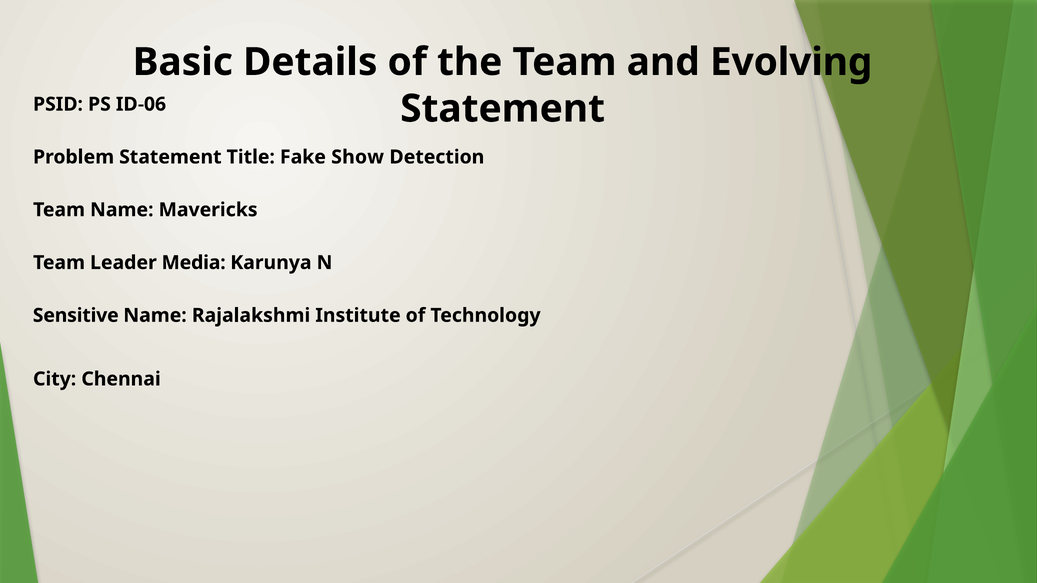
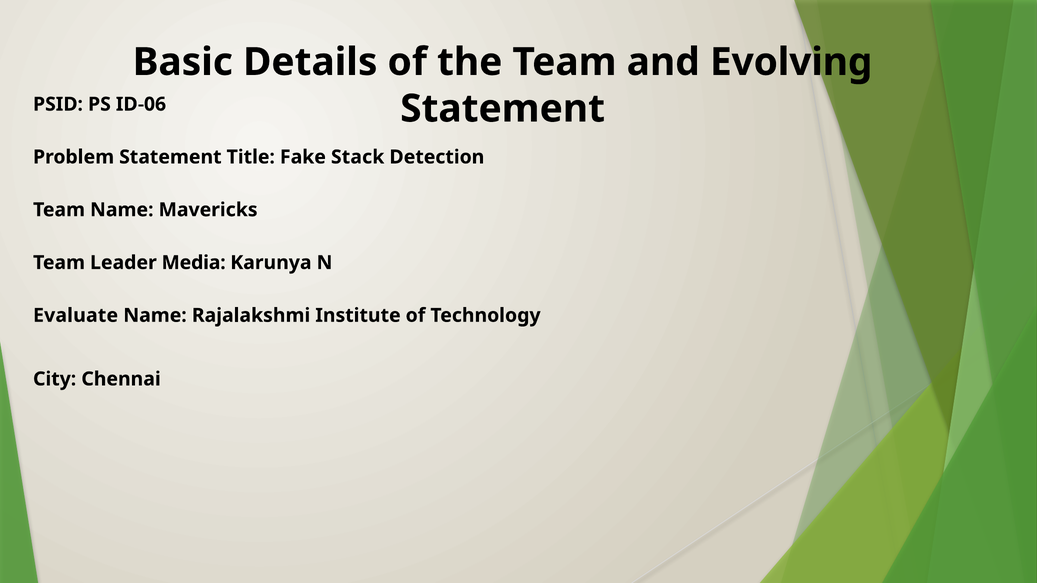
Show: Show -> Stack
Sensitive: Sensitive -> Evaluate
